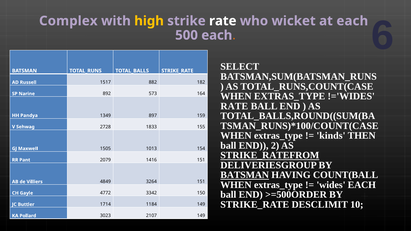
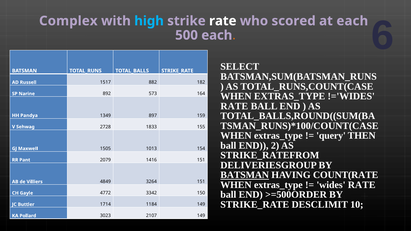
high colour: yellow -> light blue
wicket: wicket -> scored
kinds: kinds -> query
STRIKE_RATEFROM underline: present -> none
COUNT(BALL: COUNT(BALL -> COUNT(RATE
wides EACH: EACH -> RATE
